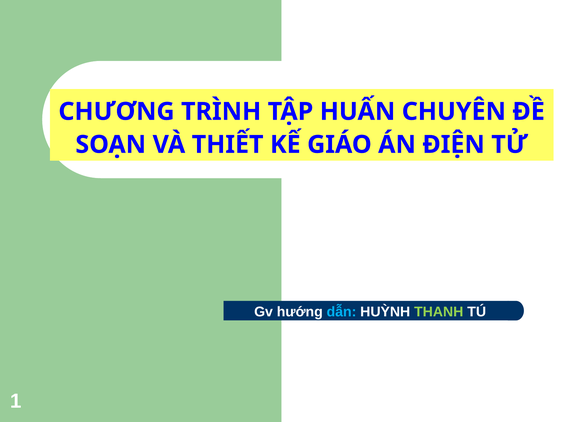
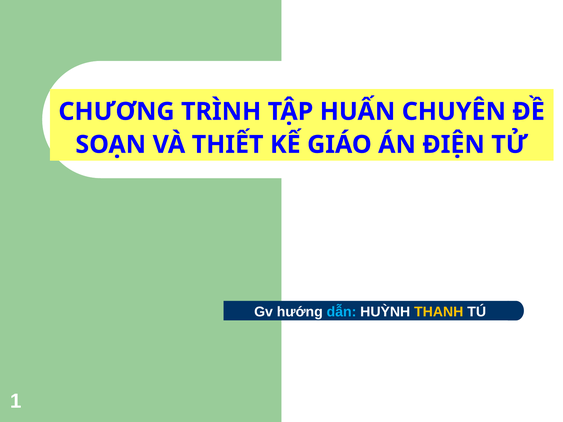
THANH colour: light green -> yellow
